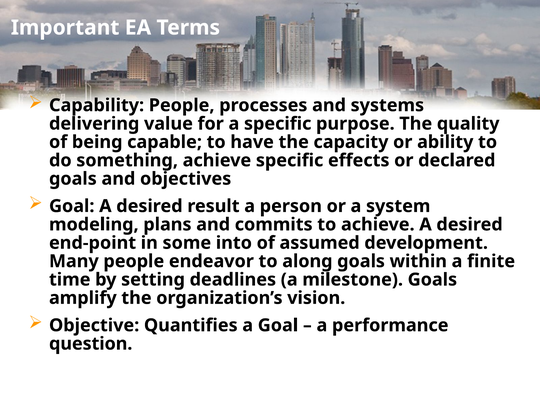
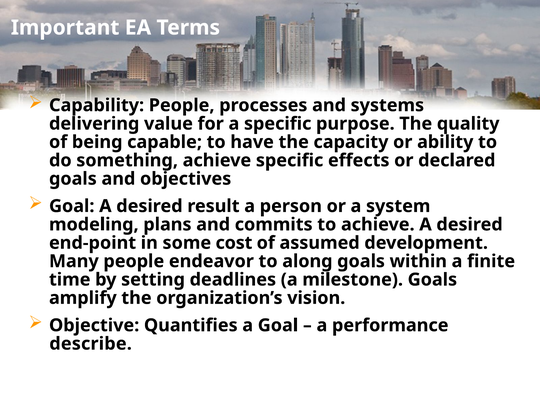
into: into -> cost
question: question -> describe
